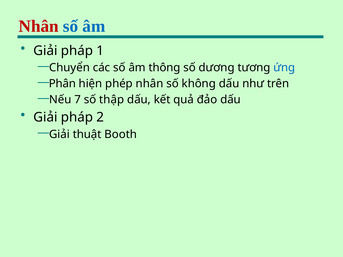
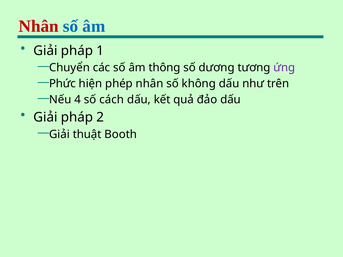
ứng colour: blue -> purple
Phân: Phân -> Phức
7: 7 -> 4
thập: thập -> cách
